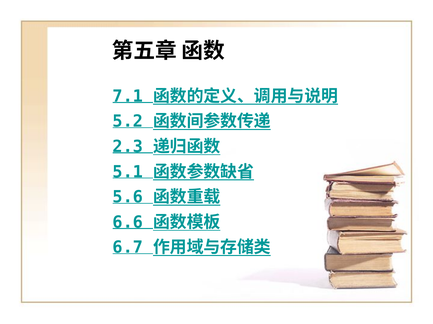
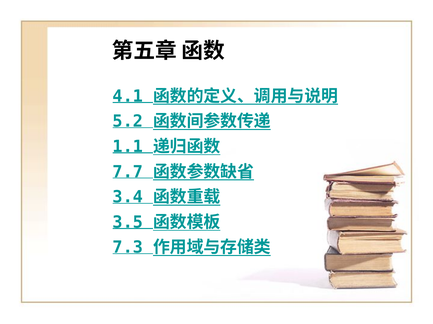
7.1: 7.1 -> 4.1
2.3: 2.3 -> 1.1
5.1: 5.1 -> 7.7
5.6: 5.6 -> 3.4
6.6: 6.6 -> 3.5
6.7: 6.7 -> 7.3
